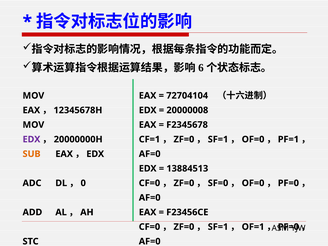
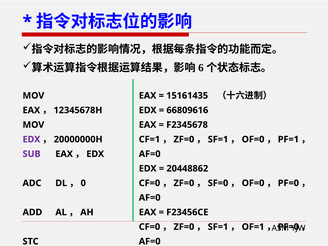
72704104: 72704104 -> 15161435
20000008: 20000008 -> 66809616
SUB colour: orange -> purple
13884513: 13884513 -> 20448862
